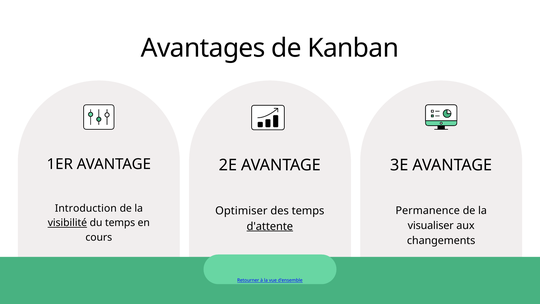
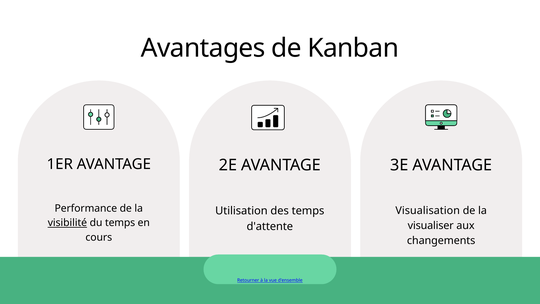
Introduction: Introduction -> Performance
Permanence: Permanence -> Visualisation
Optimiser: Optimiser -> Utilisation
d'attente underline: present -> none
